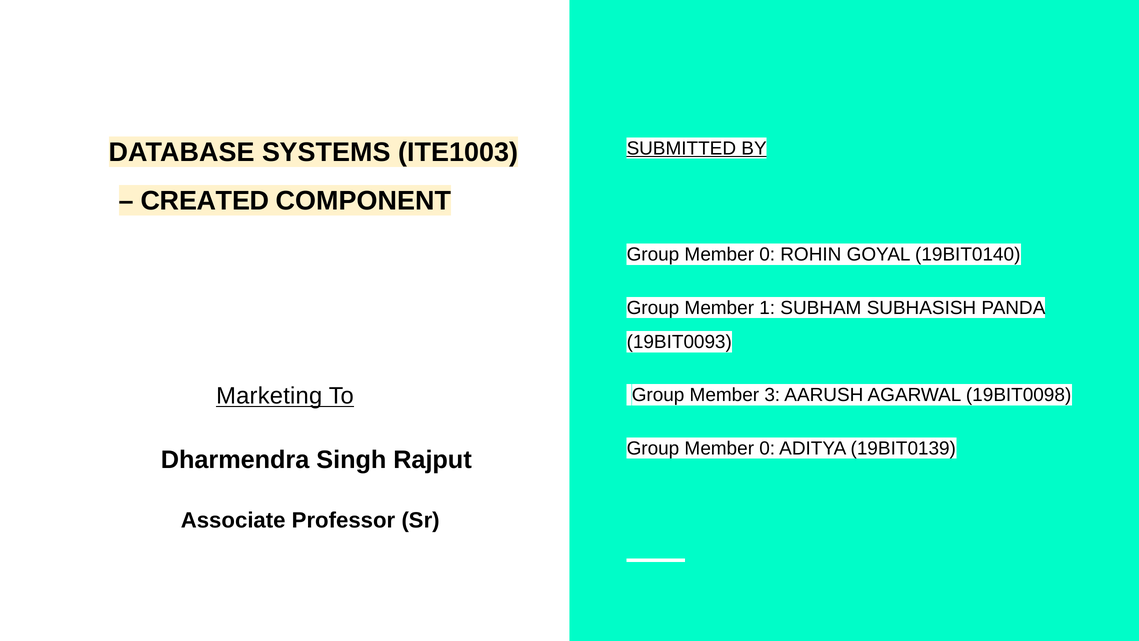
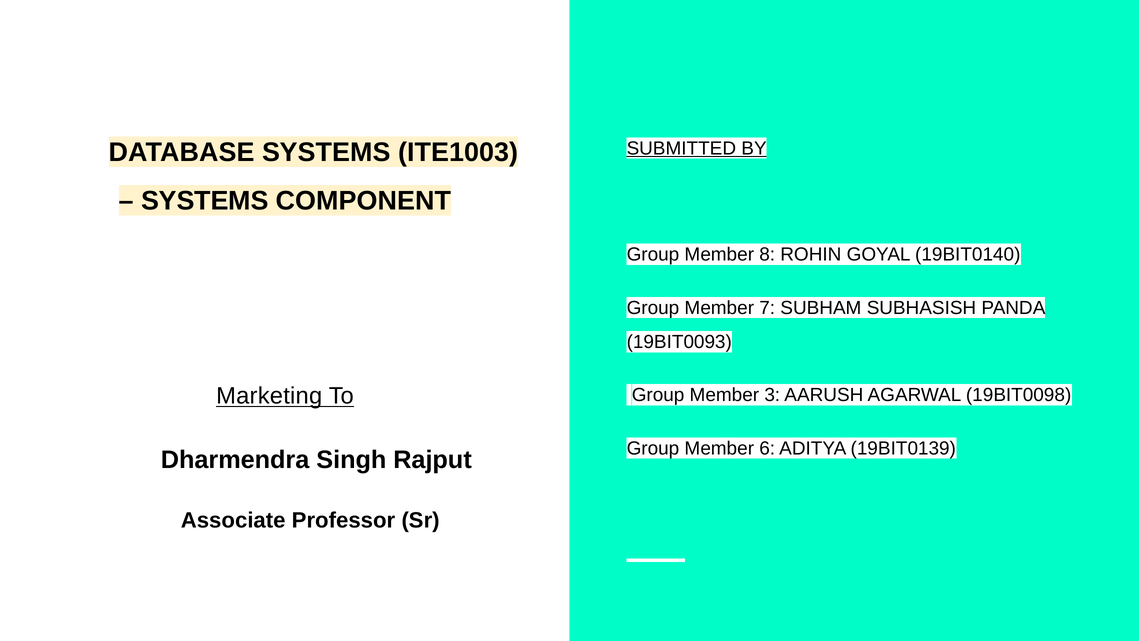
CREATED at (205, 201): CREATED -> SYSTEMS
0 at (767, 255): 0 -> 8
1: 1 -> 7
0 at (767, 448): 0 -> 6
